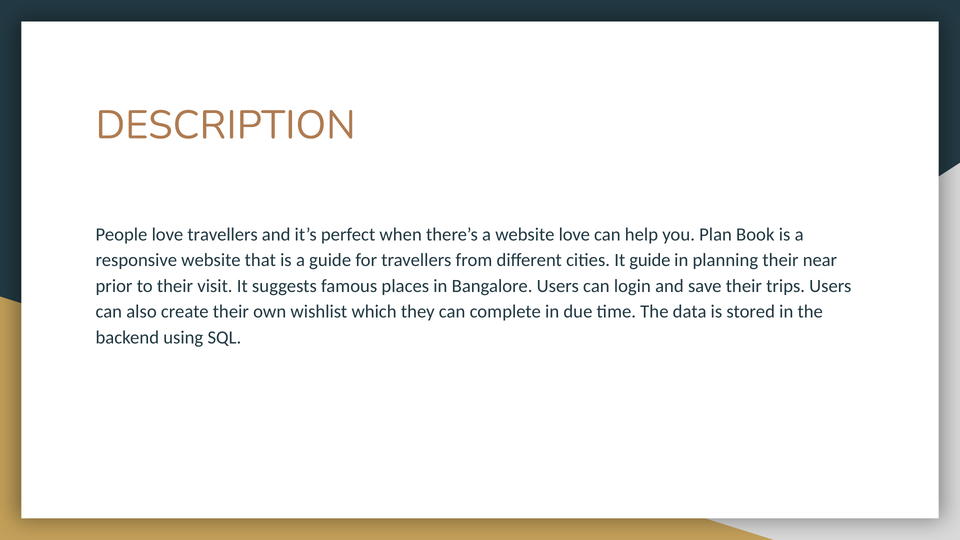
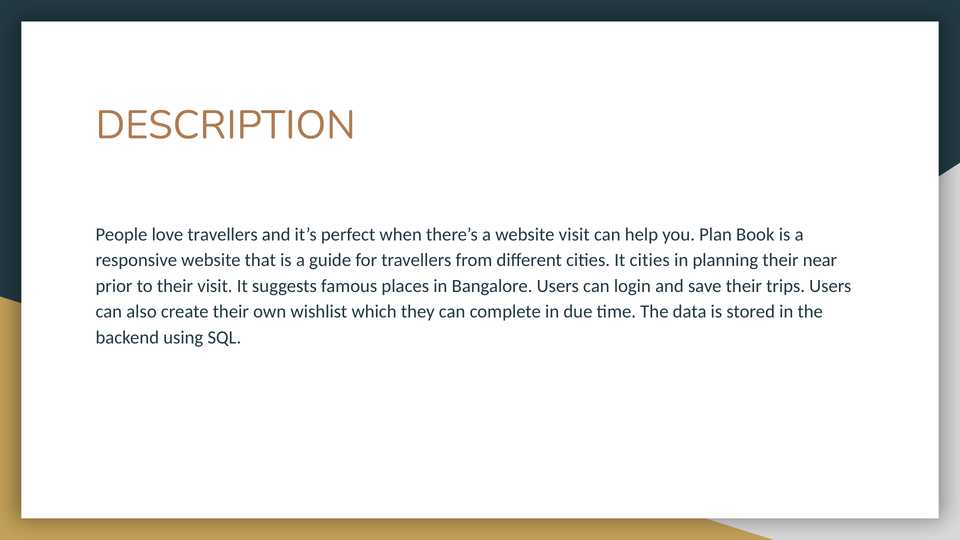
website love: love -> visit
It guide: guide -> cities
